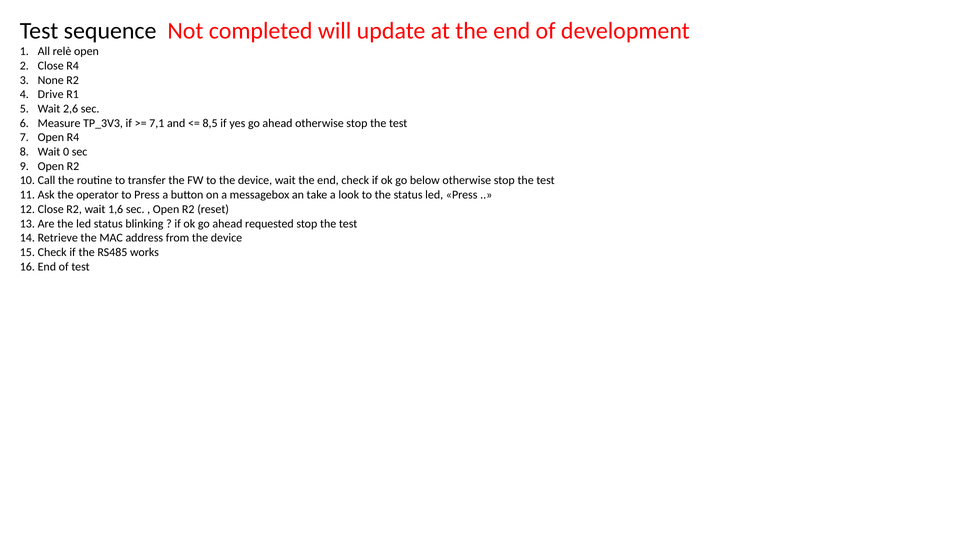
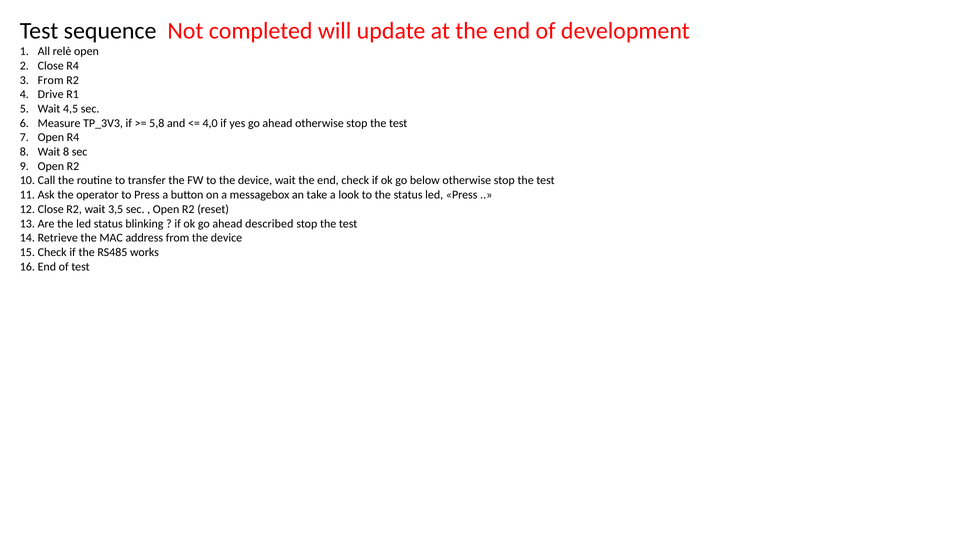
None at (51, 80): None -> From
2,6: 2,6 -> 4,5
7,1: 7,1 -> 5,8
8,5: 8,5 -> 4,0
Wait 0: 0 -> 8
1,6: 1,6 -> 3,5
requested: requested -> described
